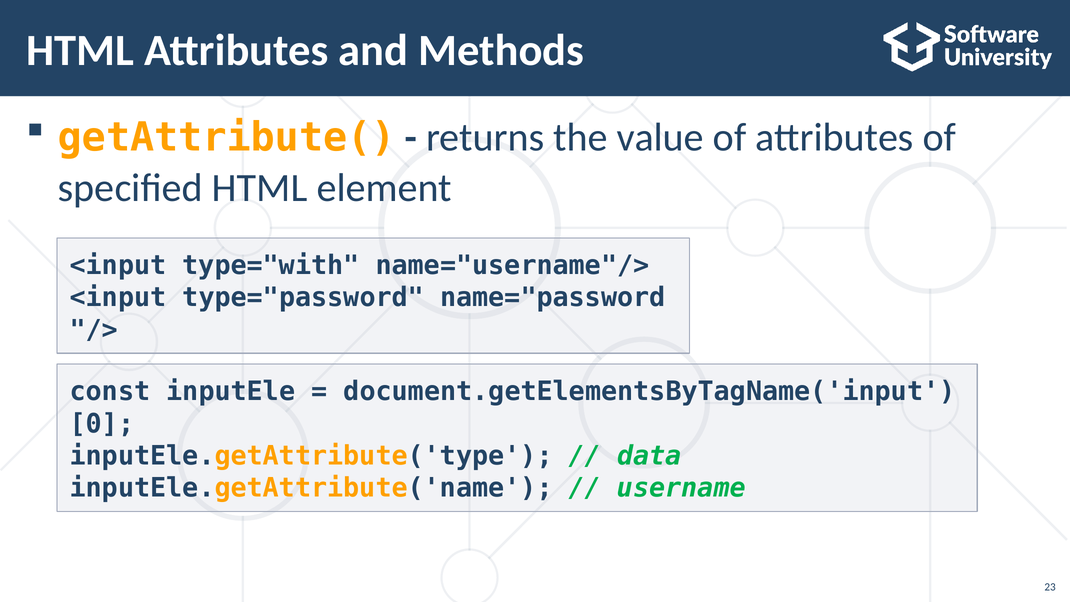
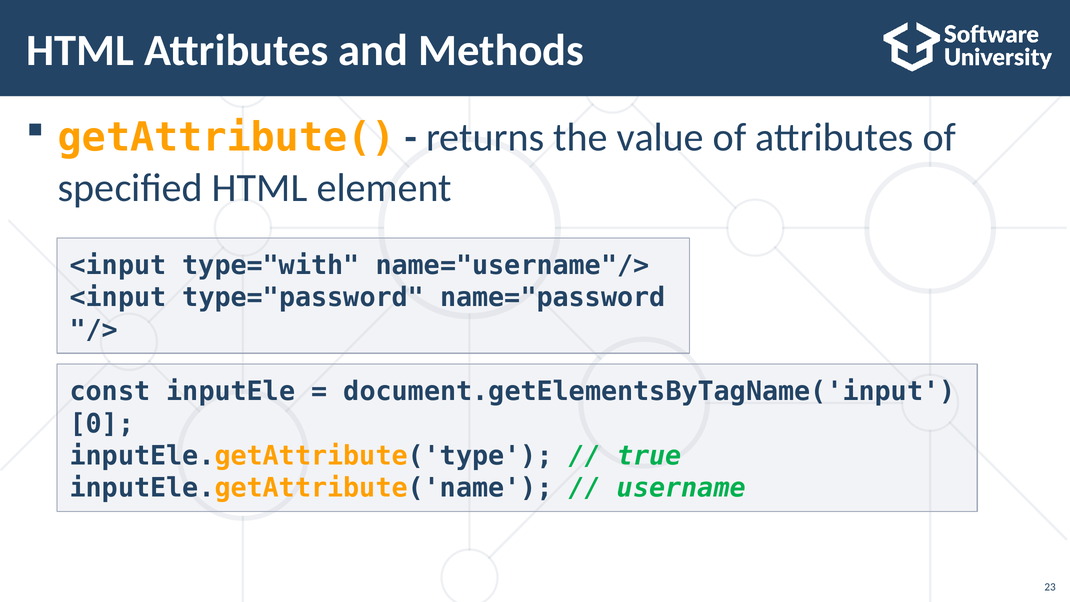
data: data -> true
